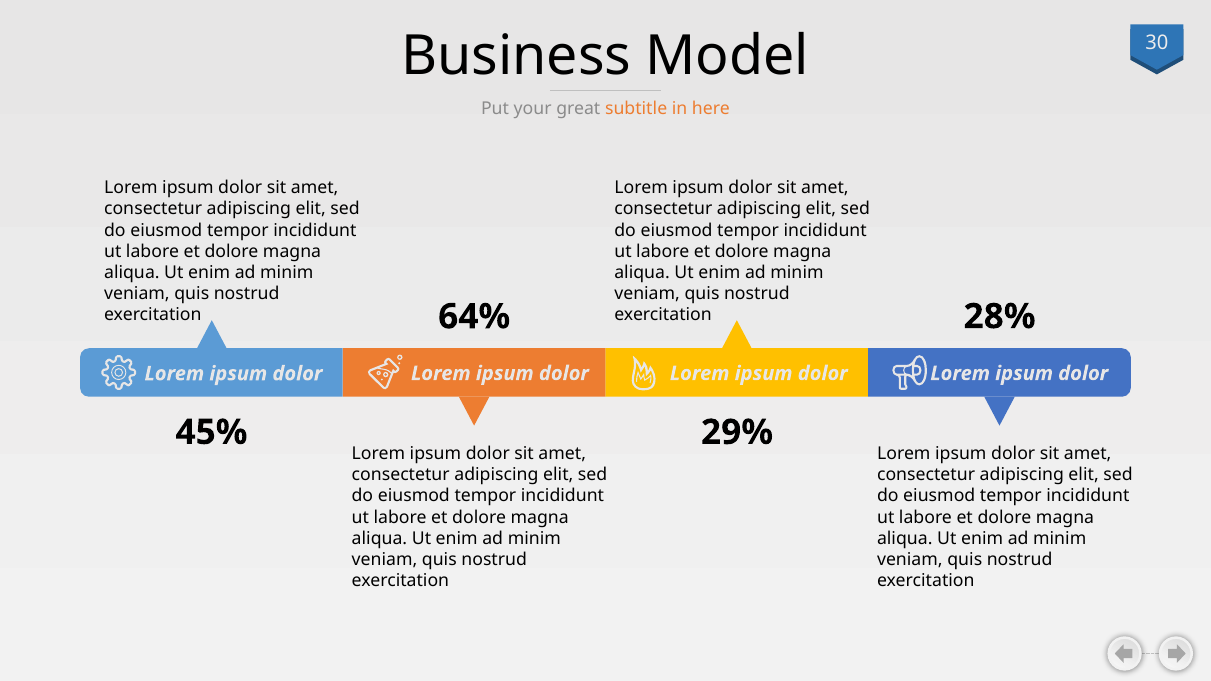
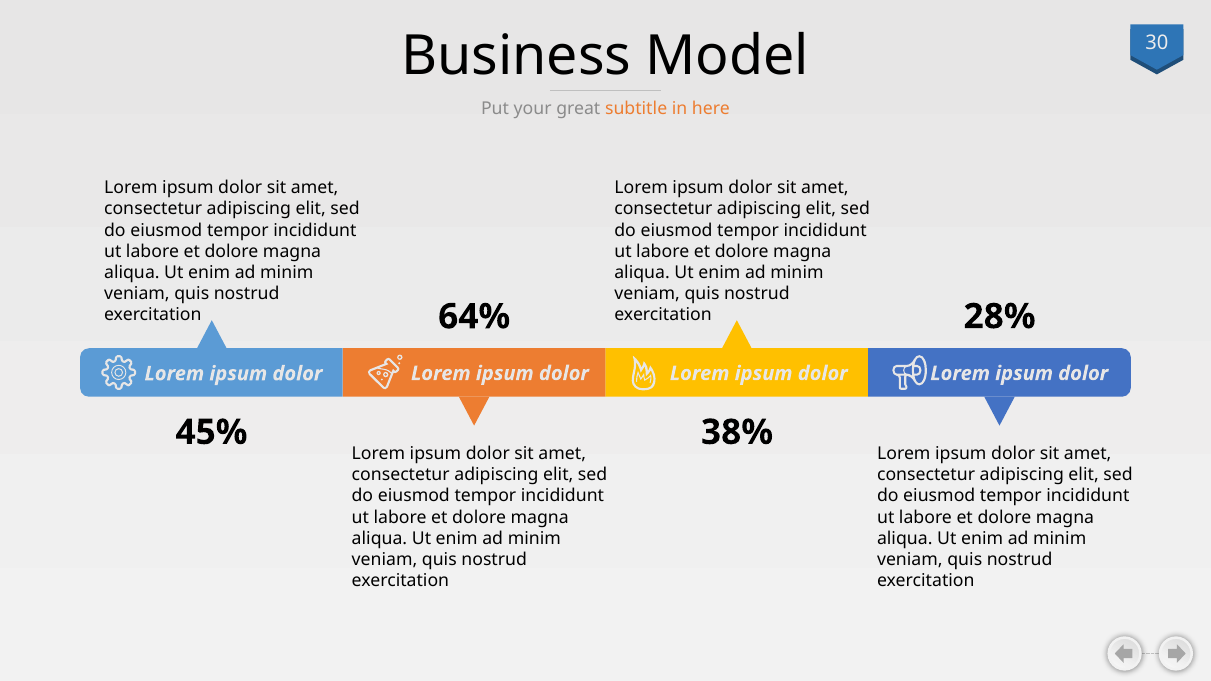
29%: 29% -> 38%
